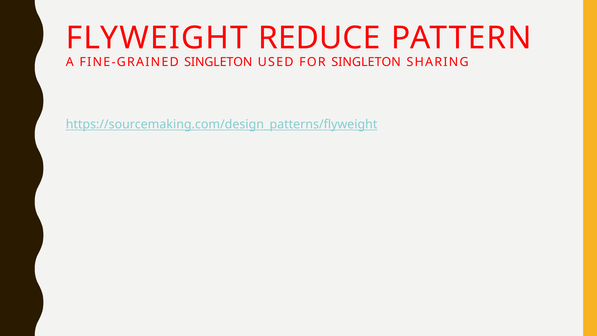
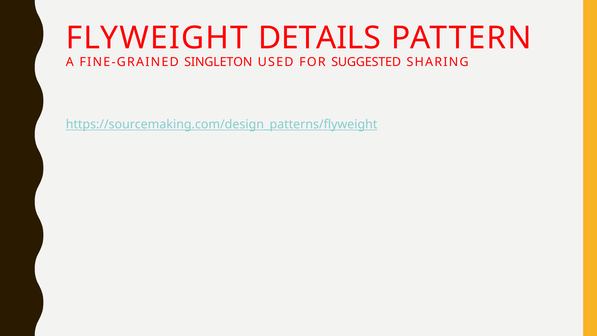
REDUCE: REDUCE -> DETAILS
FOR SINGLETON: SINGLETON -> SUGGESTED
